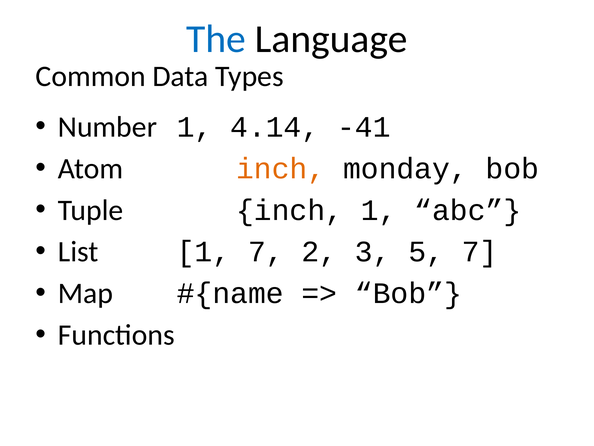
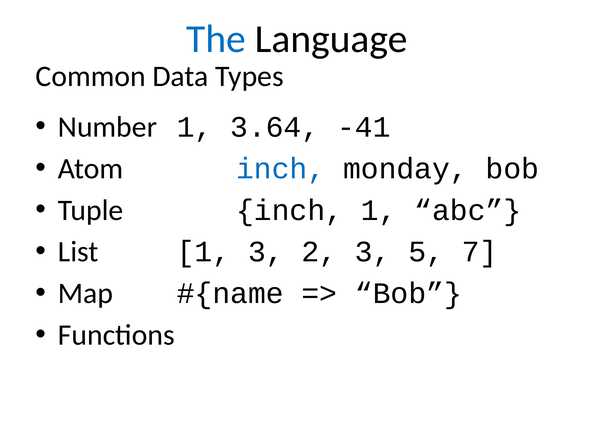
4.14: 4.14 -> 3.64
inch at (281, 168) colour: orange -> blue
1 7: 7 -> 3
